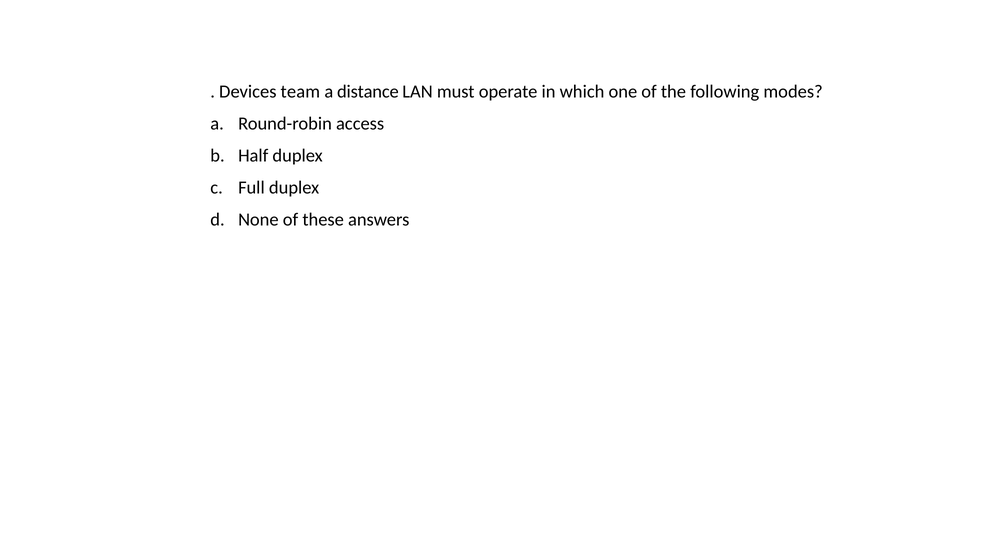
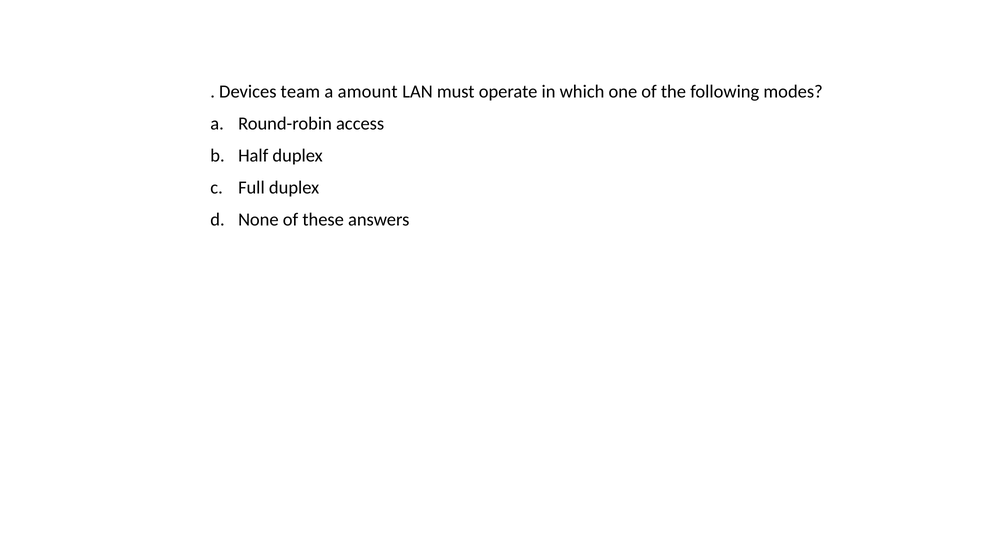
distance: distance -> amount
